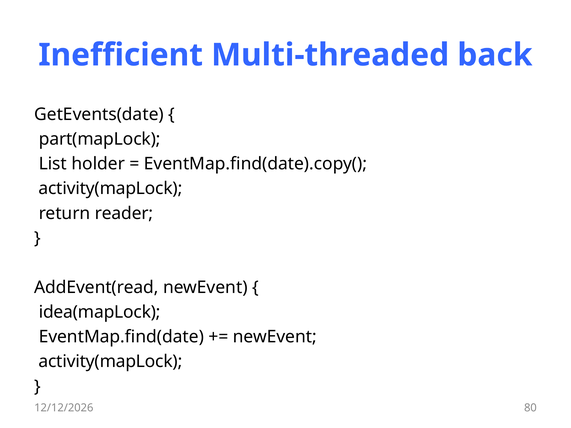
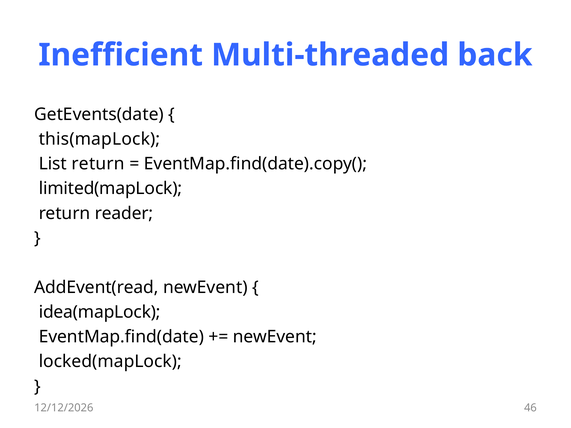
part(mapLock: part(mapLock -> this(mapLock
List holder: holder -> return
activity(mapLock at (110, 189): activity(mapLock -> limited(mapLock
activity(mapLock at (110, 362): activity(mapLock -> locked(mapLock
80: 80 -> 46
